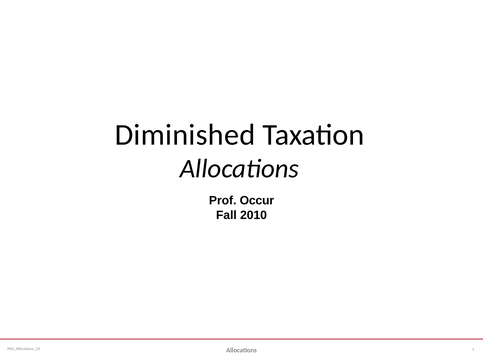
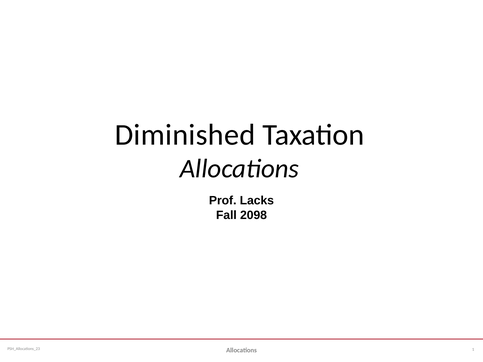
Occur: Occur -> Lacks
2010: 2010 -> 2098
